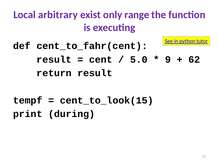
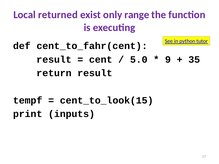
arbitrary: arbitrary -> returned
62: 62 -> 35
during: during -> inputs
